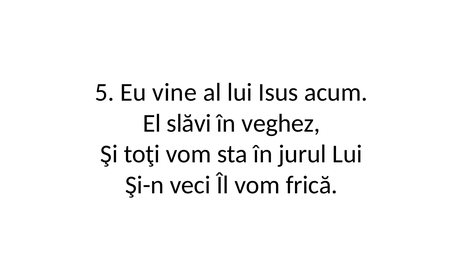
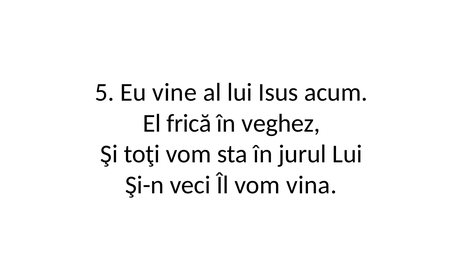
slăvi: slăvi -> frică
frică: frică -> vina
